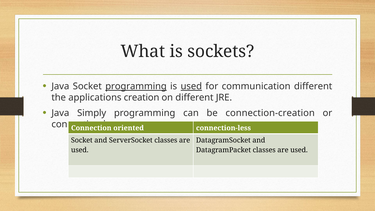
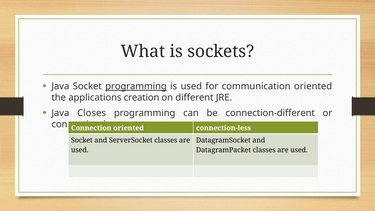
used at (191, 86) underline: present -> none
communication different: different -> oriented
Simply: Simply -> Closes
connection-creation: connection-creation -> connection-different
